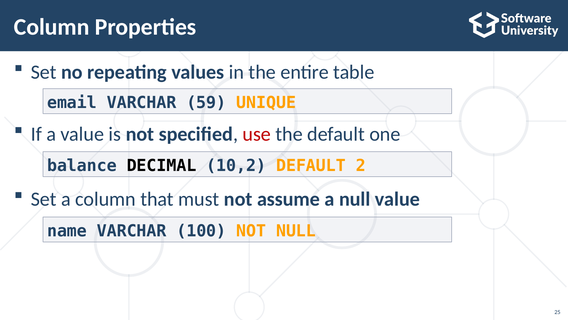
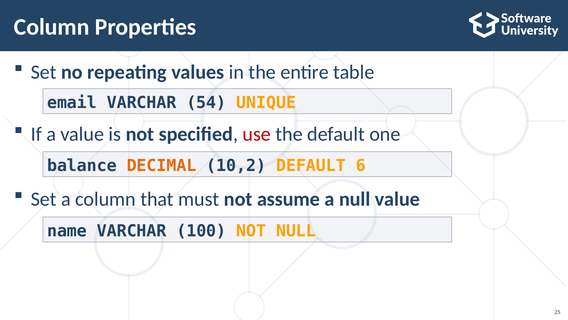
59: 59 -> 54
DECIMAL colour: black -> orange
2: 2 -> 6
